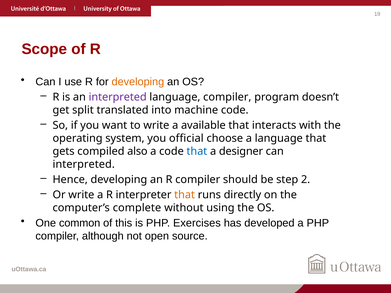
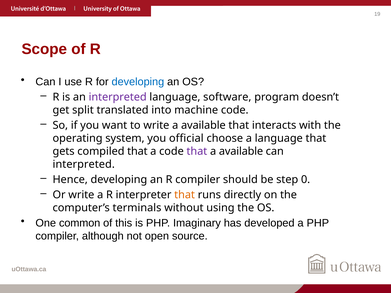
developing at (138, 82) colour: orange -> blue
language compiler: compiler -> software
compiled also: also -> that
that at (197, 151) colour: blue -> purple
designer at (241, 151): designer -> available
2: 2 -> 0
complete: complete -> terminals
Exercises: Exercises -> Imaginary
